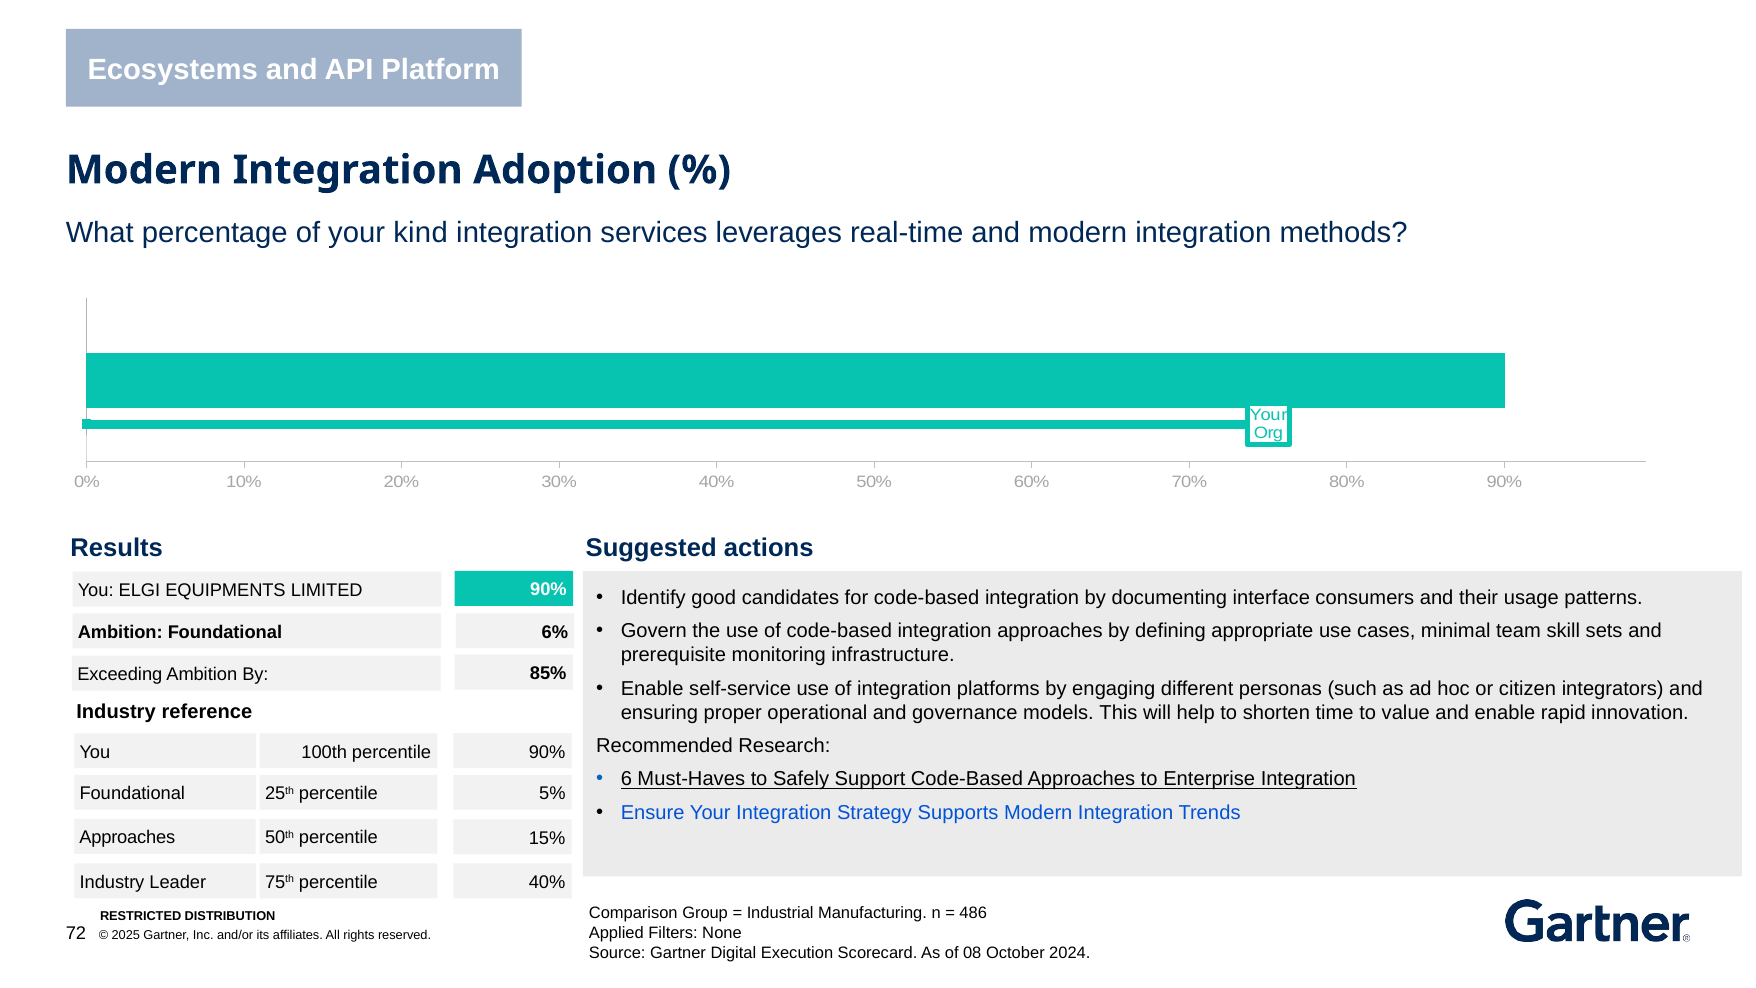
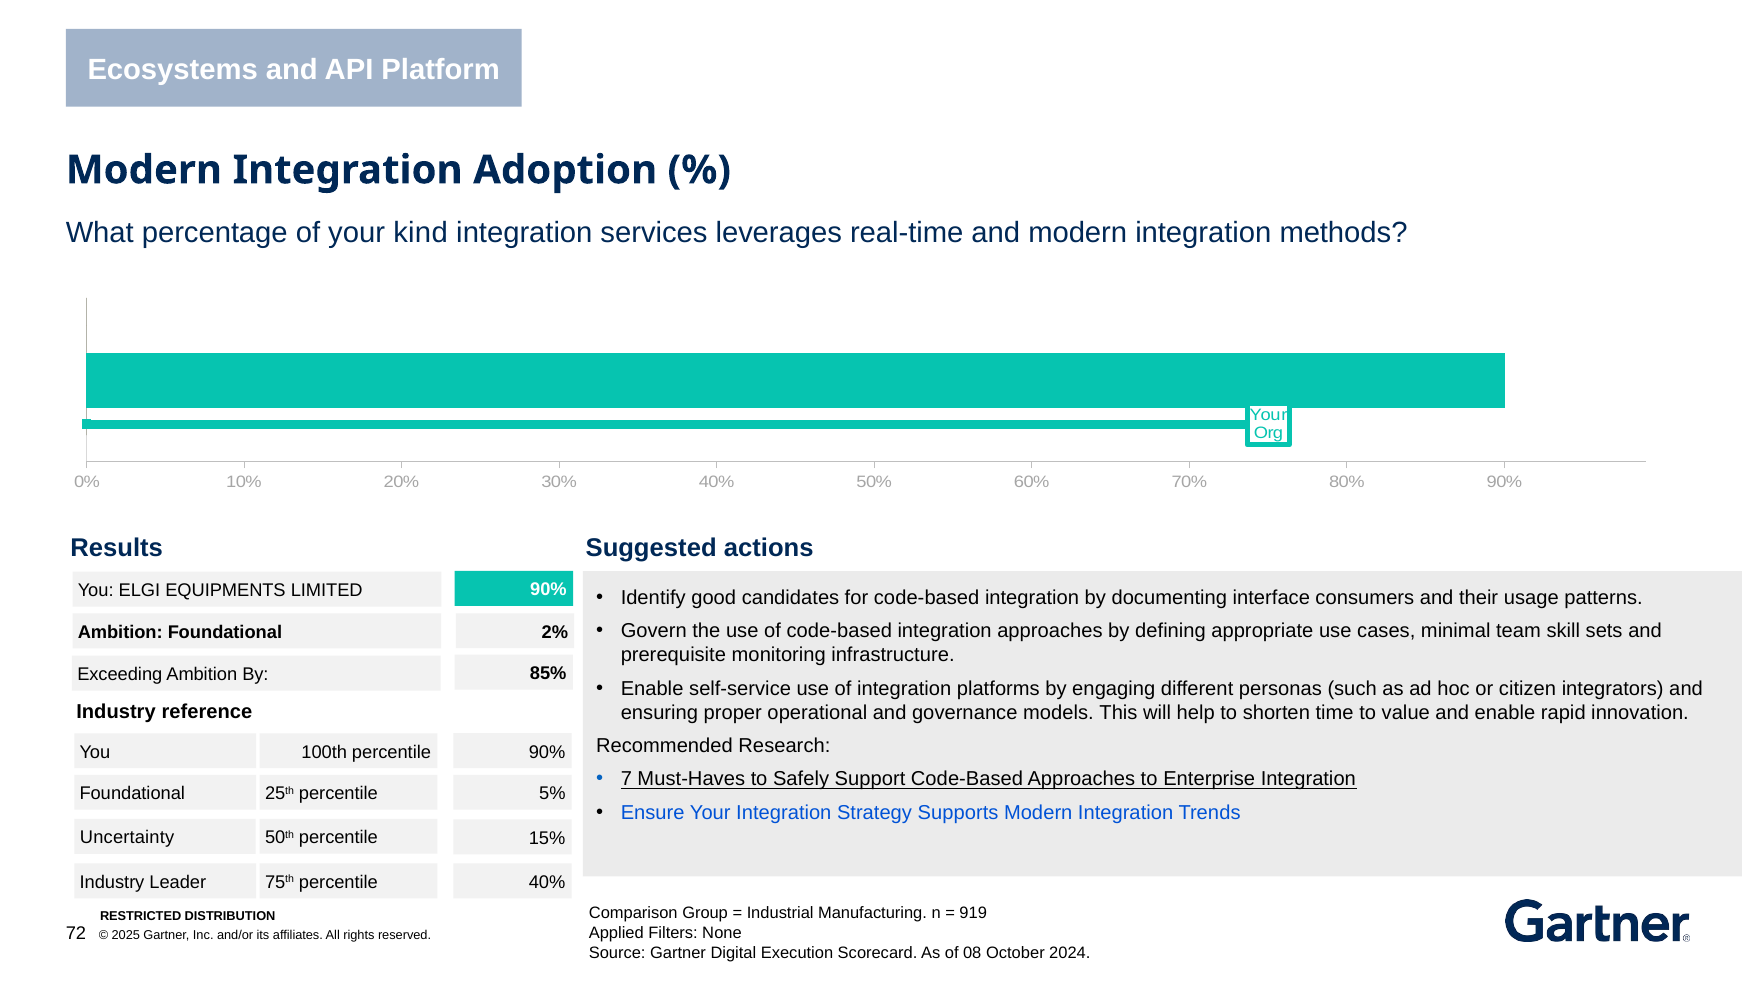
6%: 6% -> 2%
6: 6 -> 7
Approaches at (127, 838): Approaches -> Uncertainty
486: 486 -> 919
